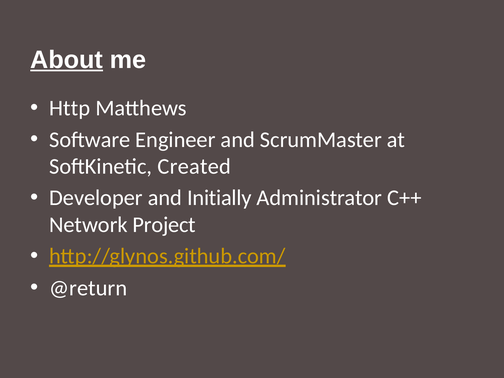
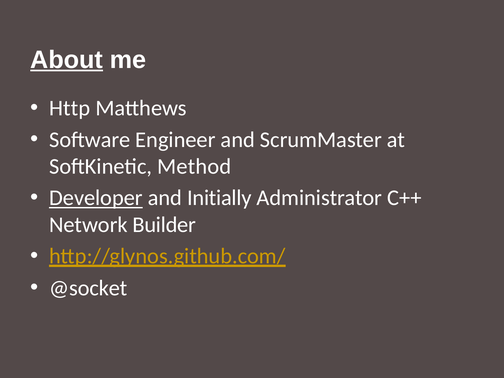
Created: Created -> Method
Developer underline: none -> present
Project: Project -> Builder
@return: @return -> @socket
